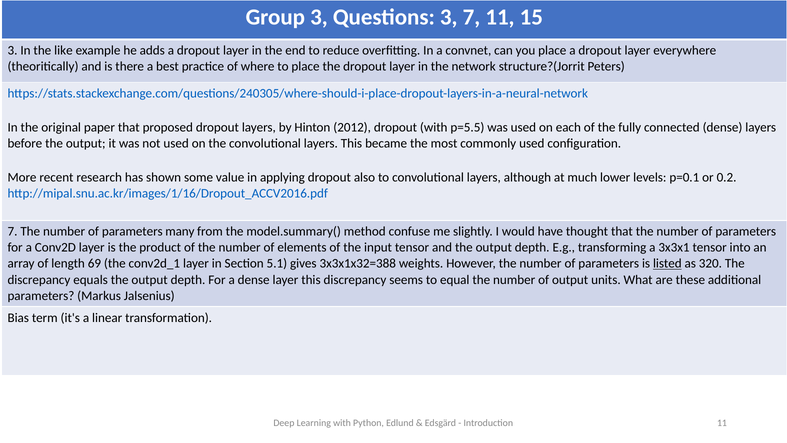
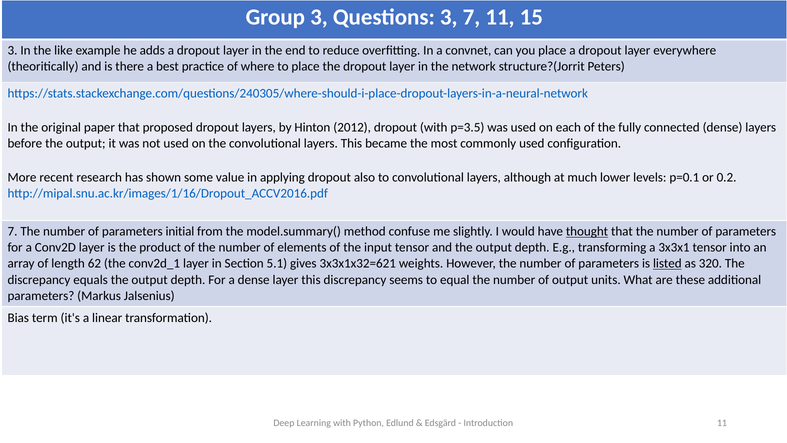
p=5.5: p=5.5 -> p=3.5
many: many -> initial
thought underline: none -> present
69: 69 -> 62
3x3x1x32=388: 3x3x1x32=388 -> 3x3x1x32=621
